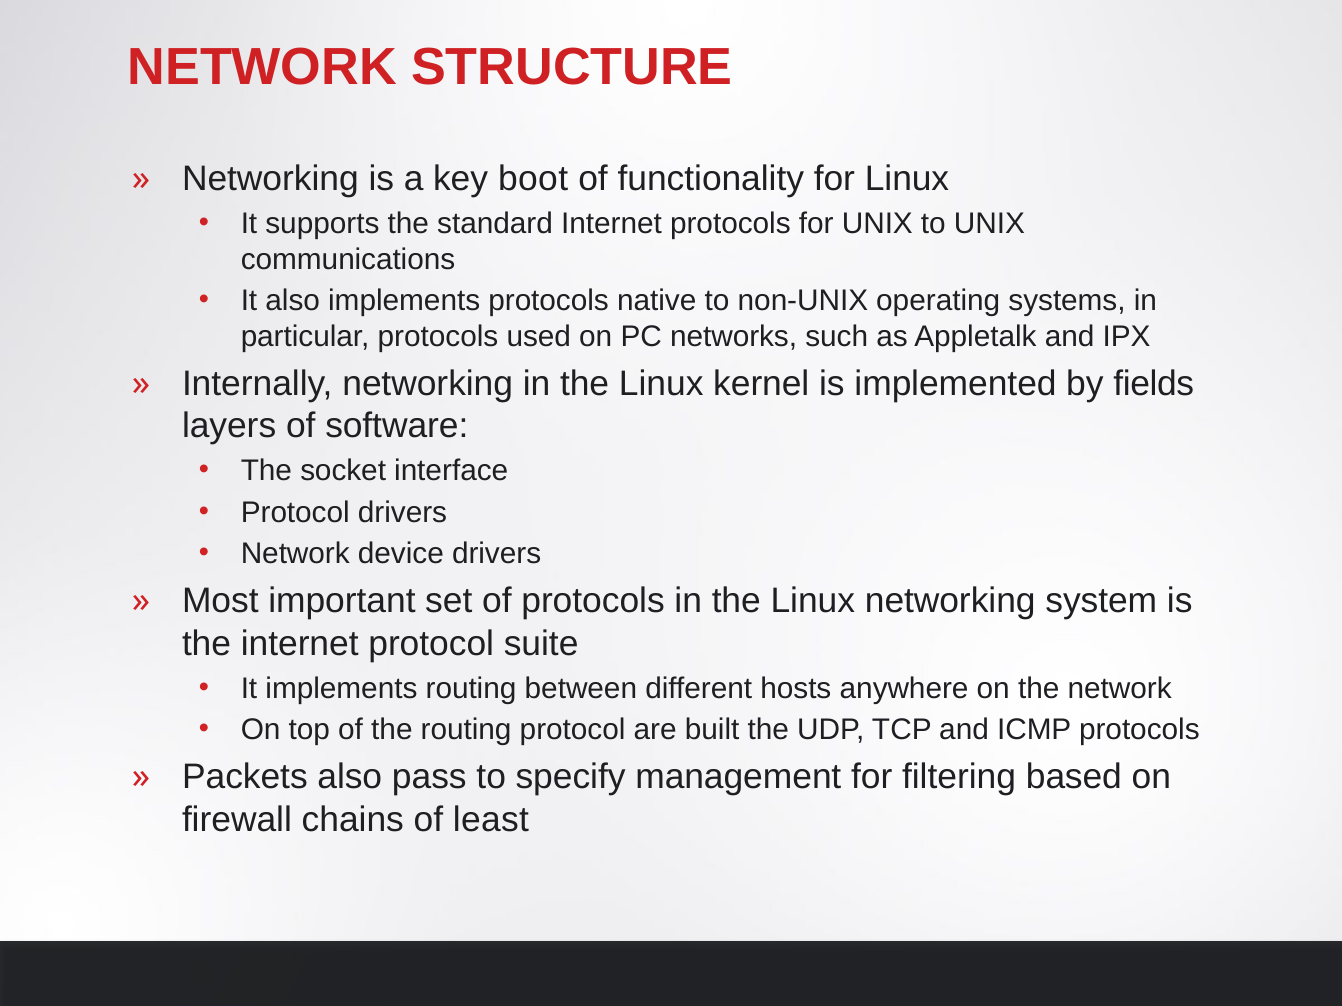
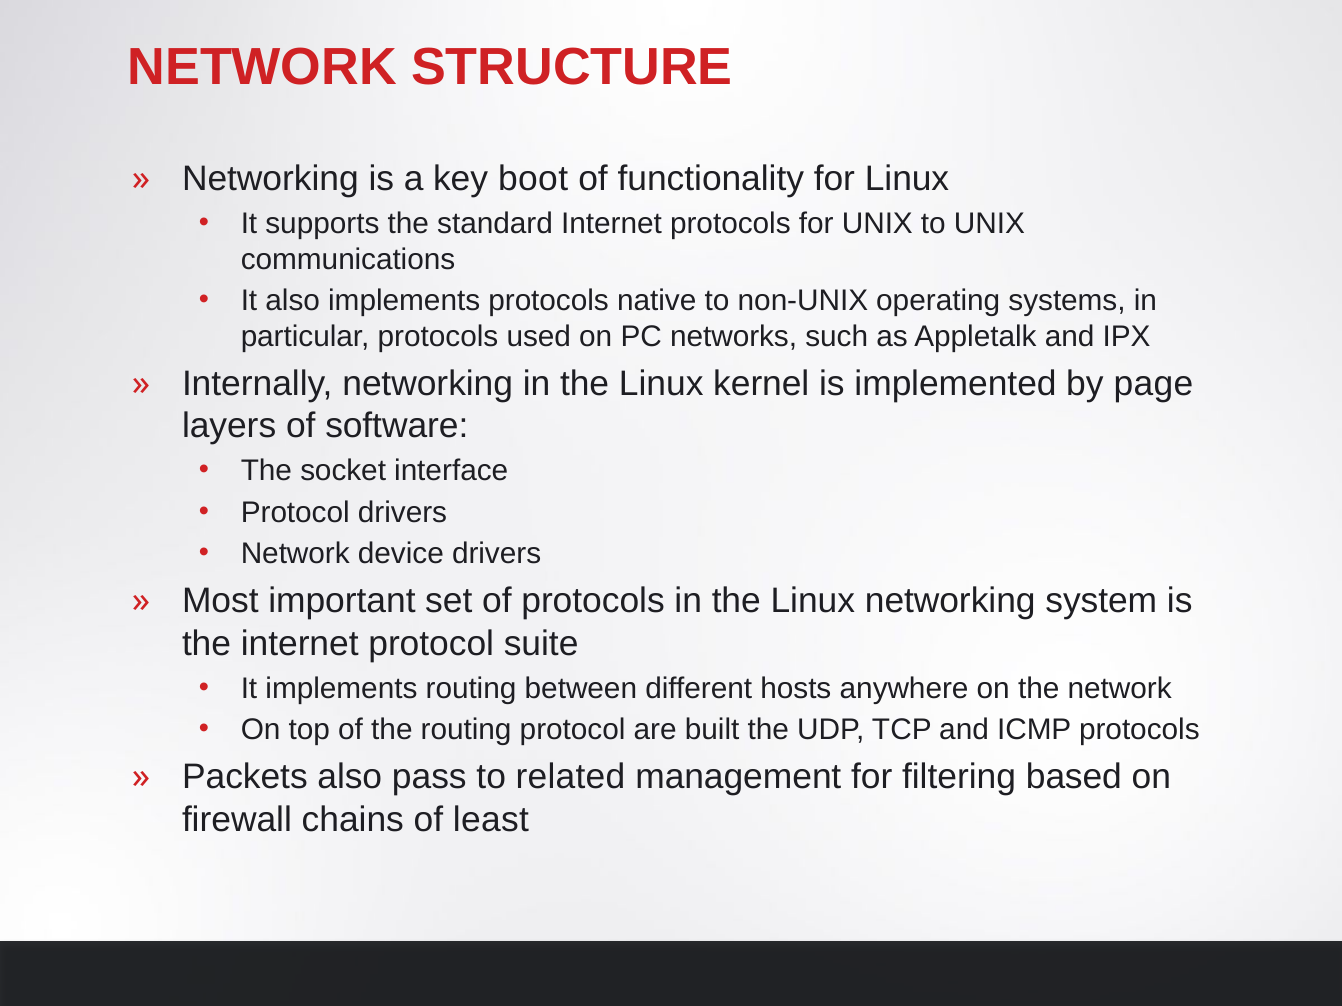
fields: fields -> page
specify: specify -> related
